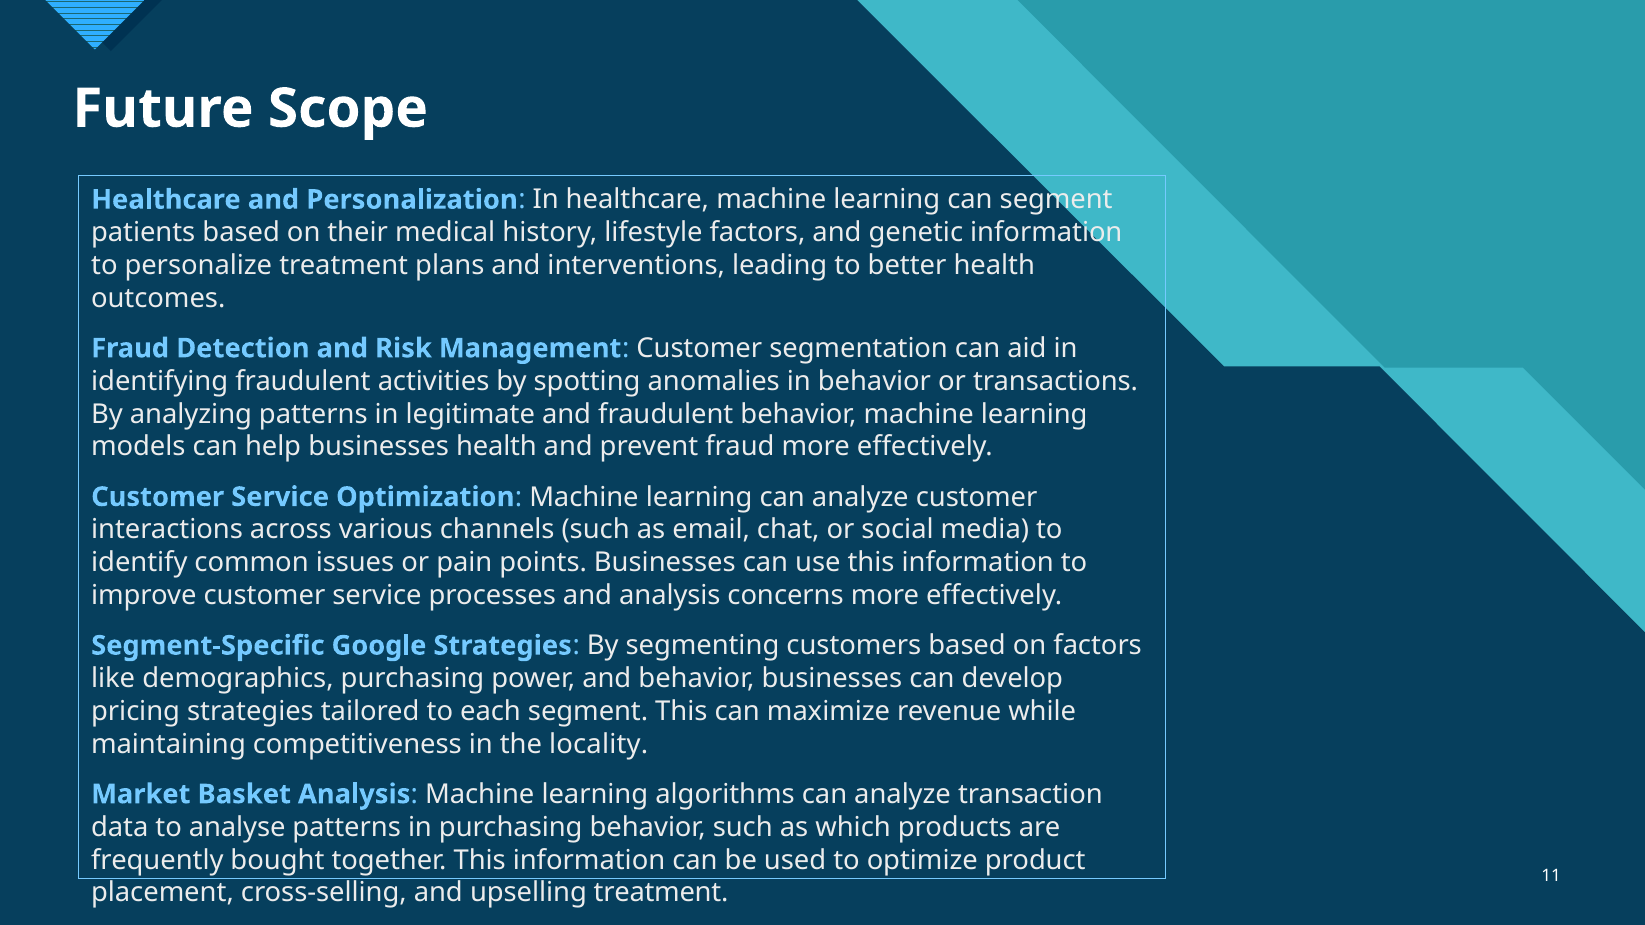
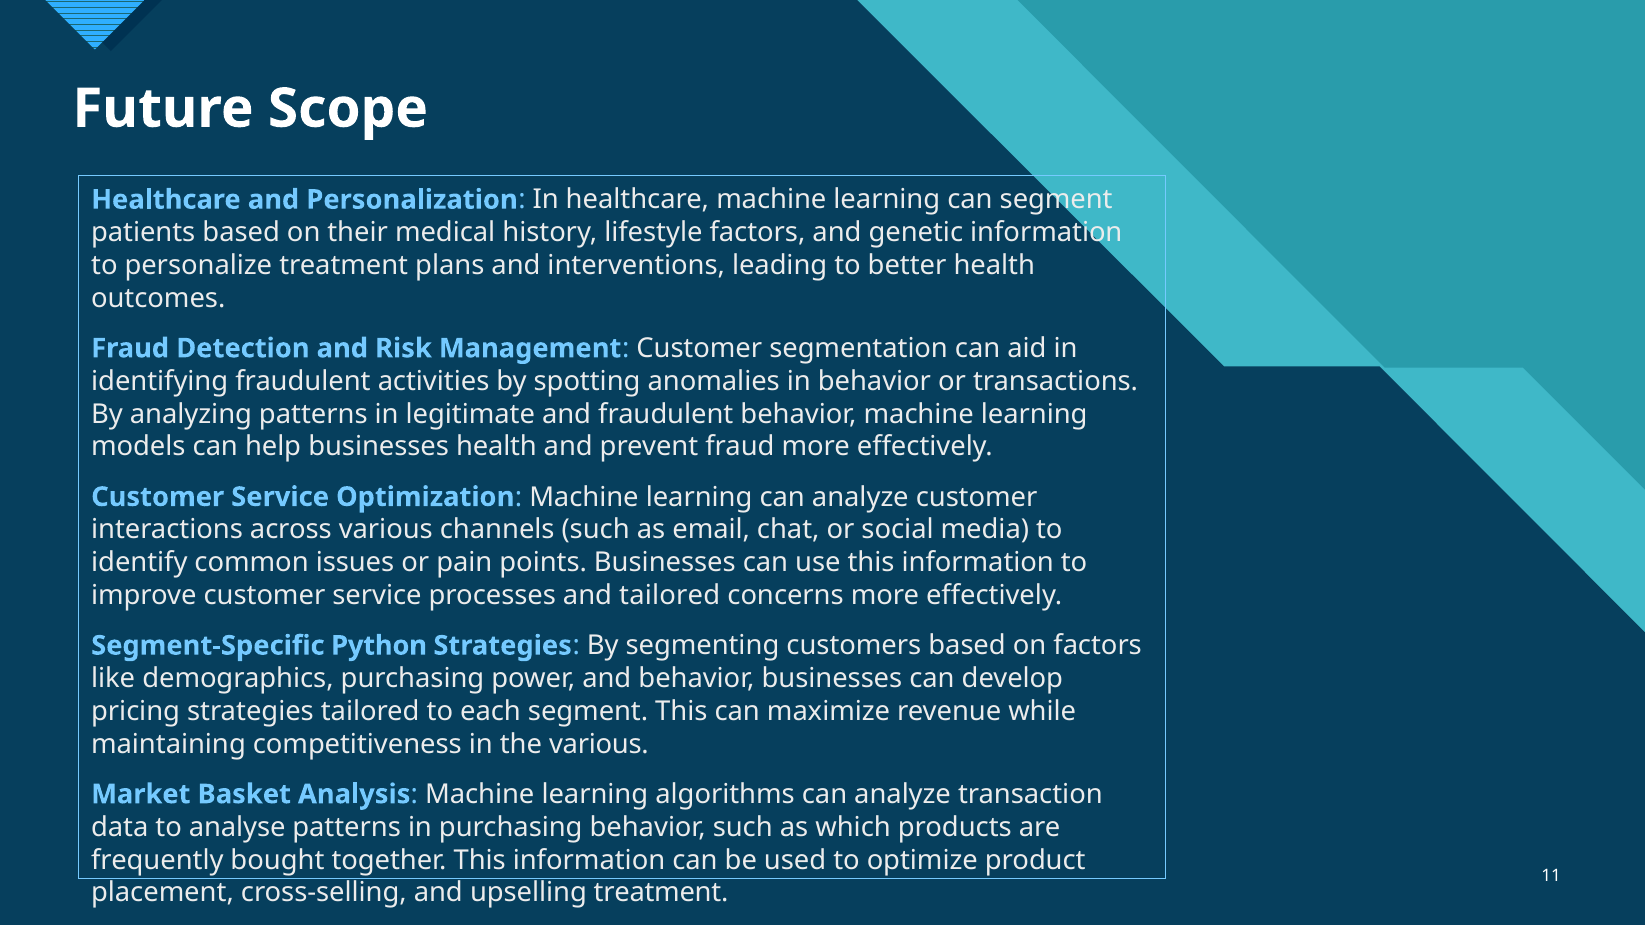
and analysis: analysis -> tailored
Google: Google -> Python
the locality: locality -> various
